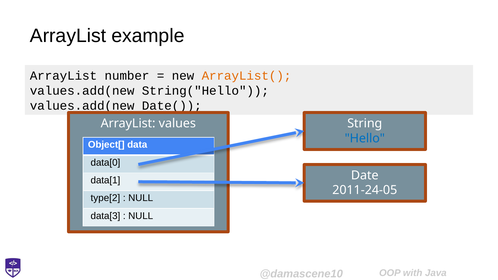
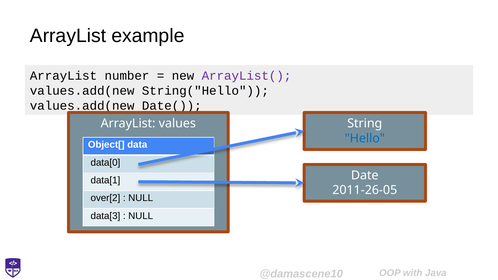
ArrayList( colour: orange -> purple
2011-24-05: 2011-24-05 -> 2011-26-05
type[2: type[2 -> over[2
